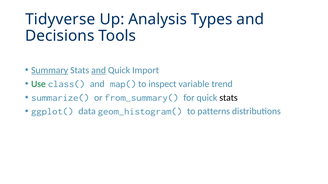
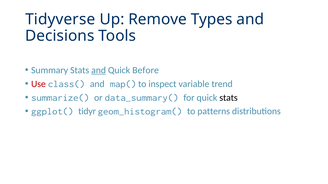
Analysis: Analysis -> Remove
Summary underline: present -> none
Import: Import -> Before
Use colour: green -> red
from_summary(: from_summary( -> data_summary(
data: data -> tidyr
